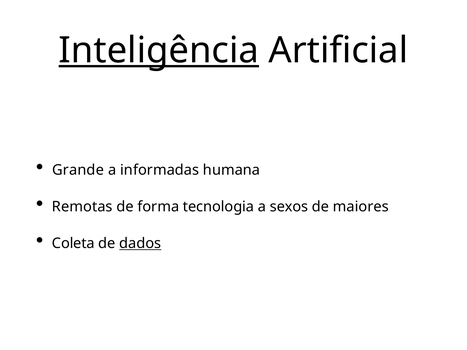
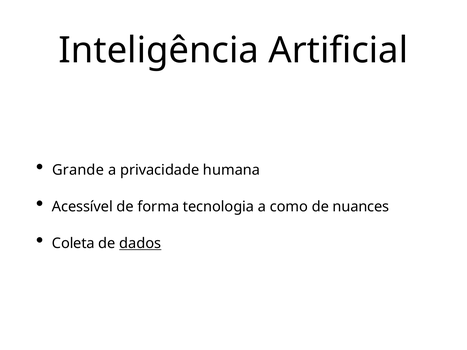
Inteligência underline: present -> none
informadas: informadas -> privacidade
Remotas: Remotas -> Acessível
sexos: sexos -> como
maiores: maiores -> nuances
